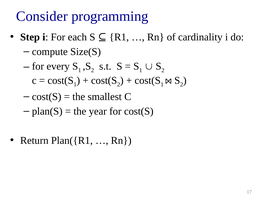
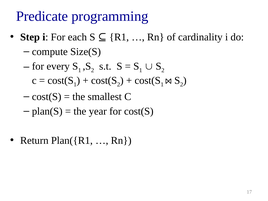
Consider: Consider -> Predicate
